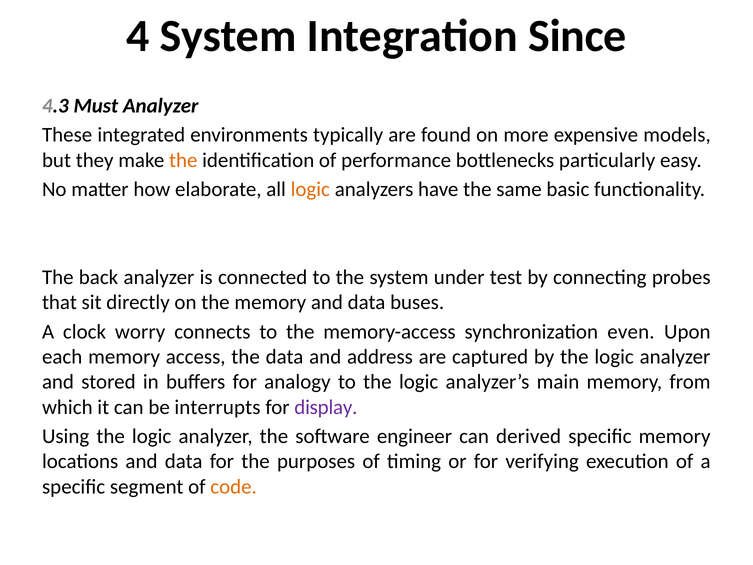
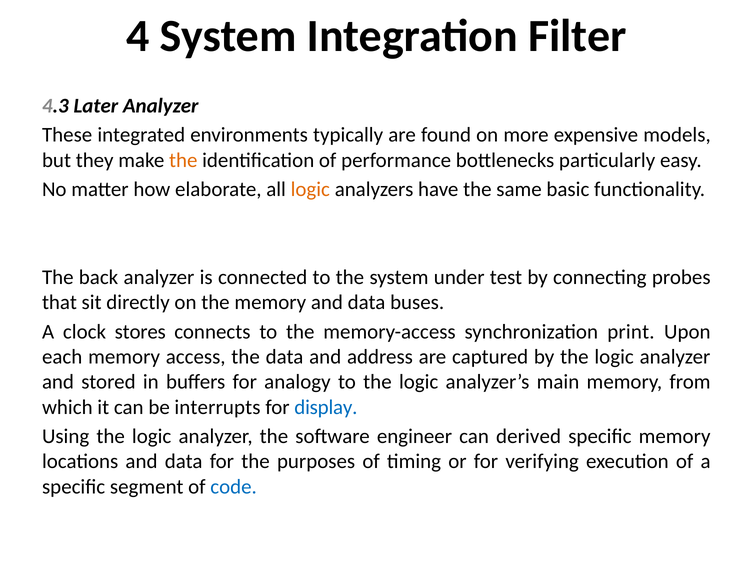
Since: Since -> Filter
Must: Must -> Later
worry: worry -> stores
even: even -> print
display colour: purple -> blue
code colour: orange -> blue
